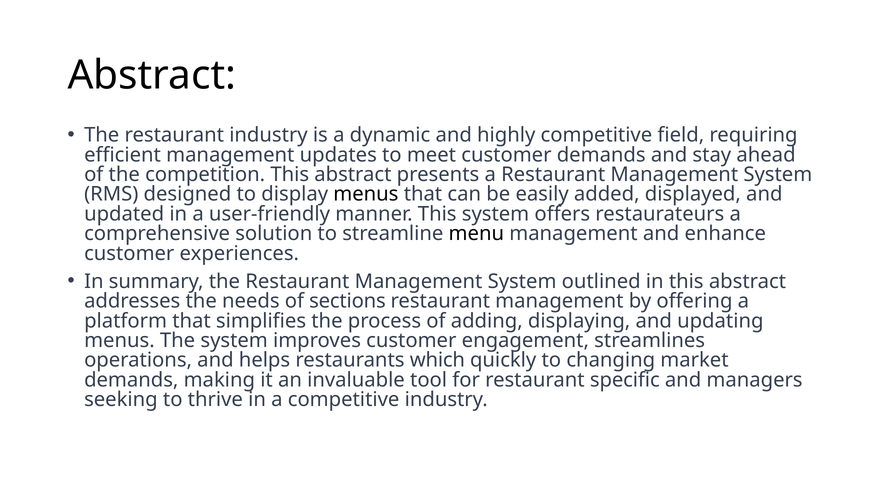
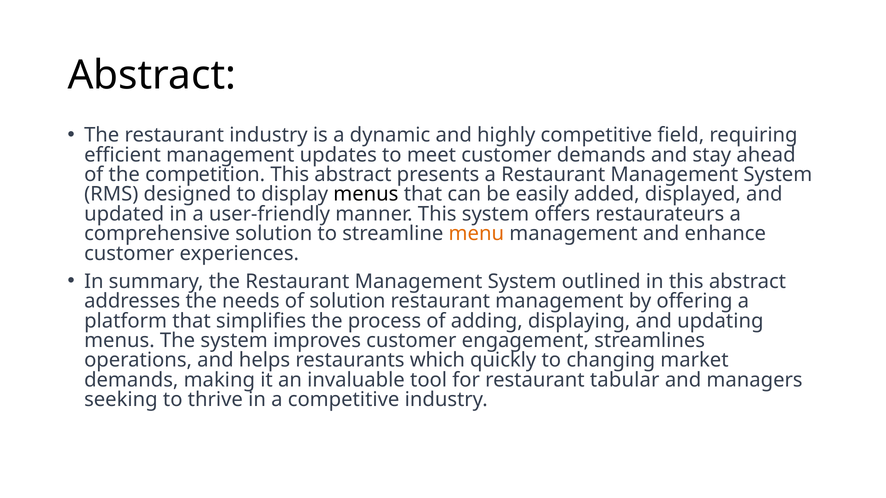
menu colour: black -> orange
of sections: sections -> solution
specific: specific -> tabular
